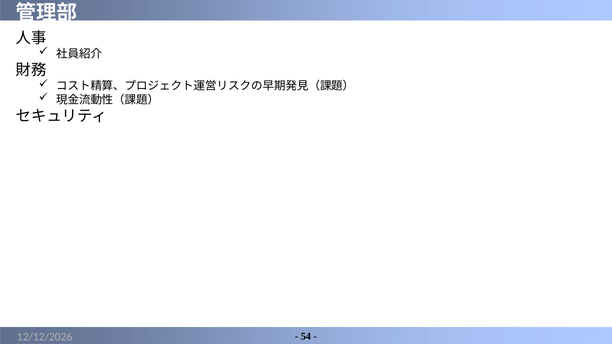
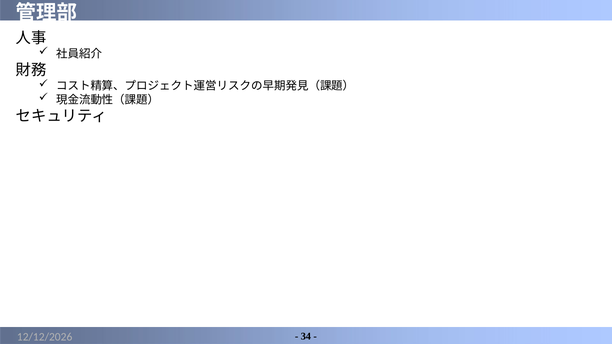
54: 54 -> 34
